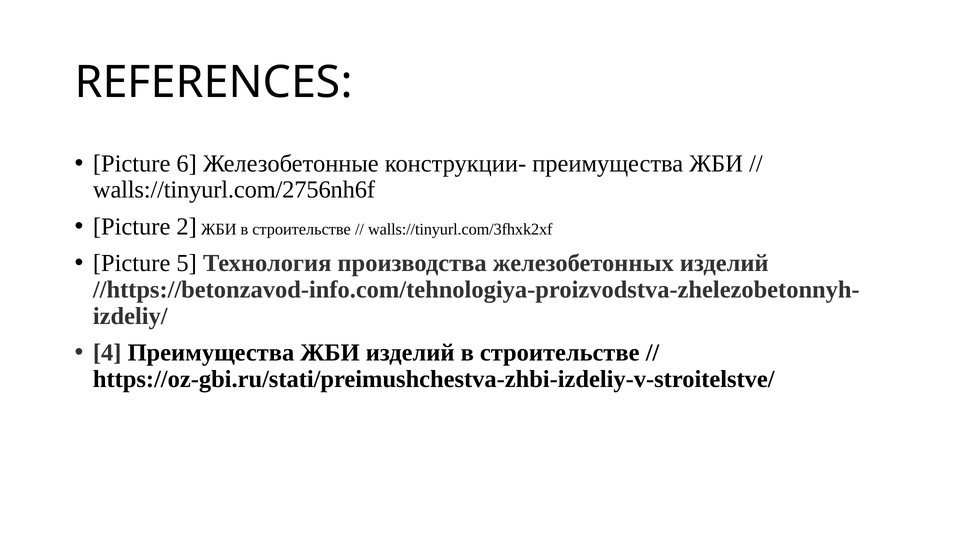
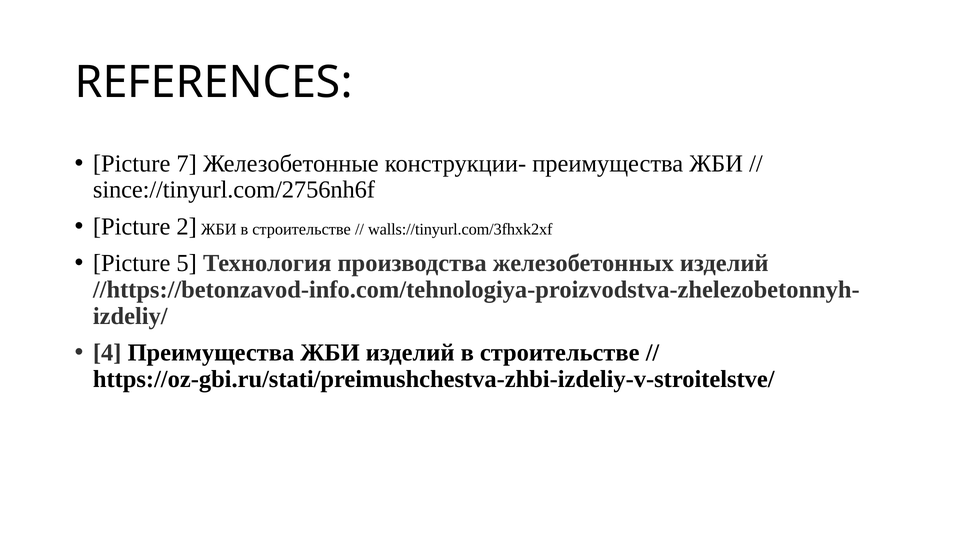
6: 6 -> 7
walls://tinyurl.com/2756nh6f: walls://tinyurl.com/2756nh6f -> since://tinyurl.com/2756nh6f
